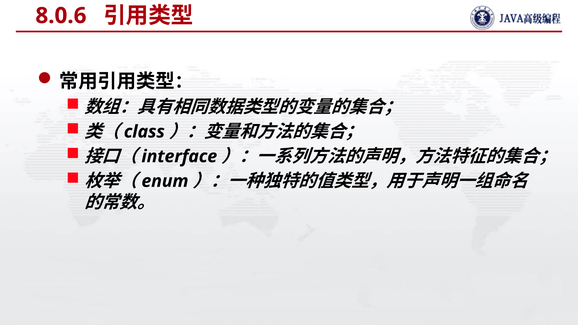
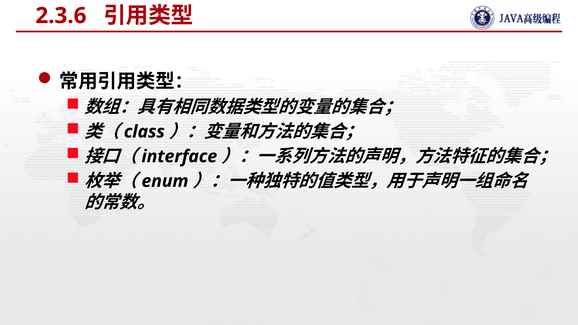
8.0.6: 8.0.6 -> 2.3.6
